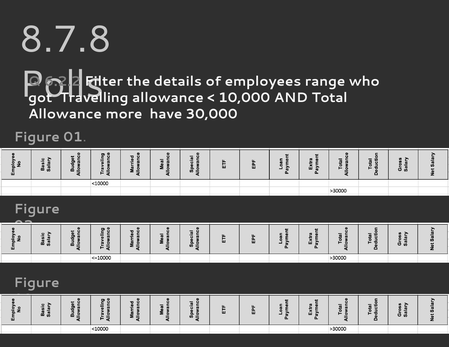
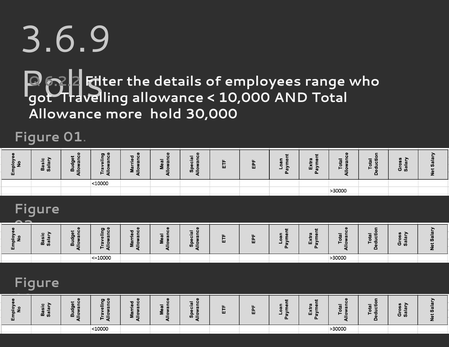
8.7.8: 8.7.8 -> 3.6.9
have: have -> hold
